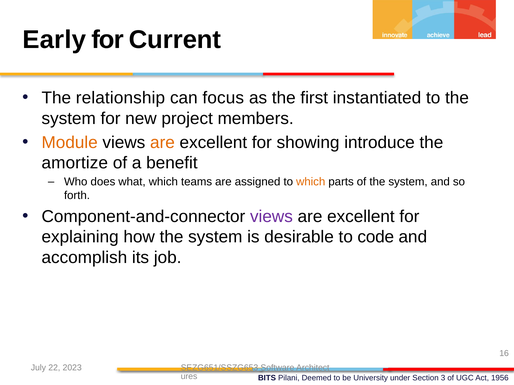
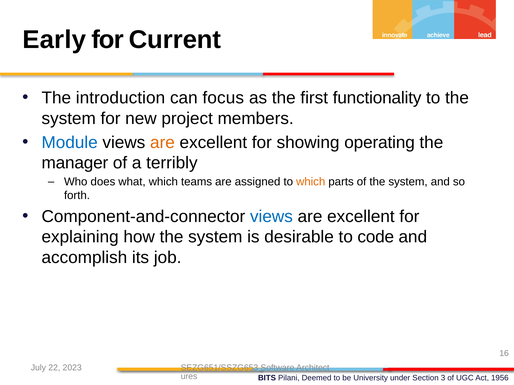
relationship: relationship -> introduction
instantiated: instantiated -> functionality
Module colour: orange -> blue
introduce: introduce -> operating
amortize: amortize -> manager
benefit: benefit -> terribly
views at (271, 217) colour: purple -> blue
